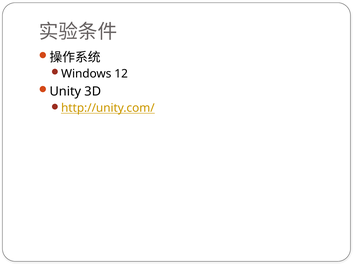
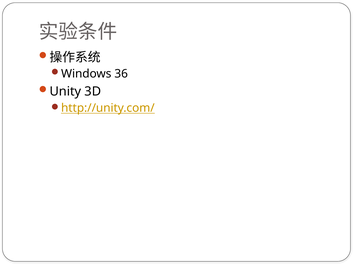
12: 12 -> 36
